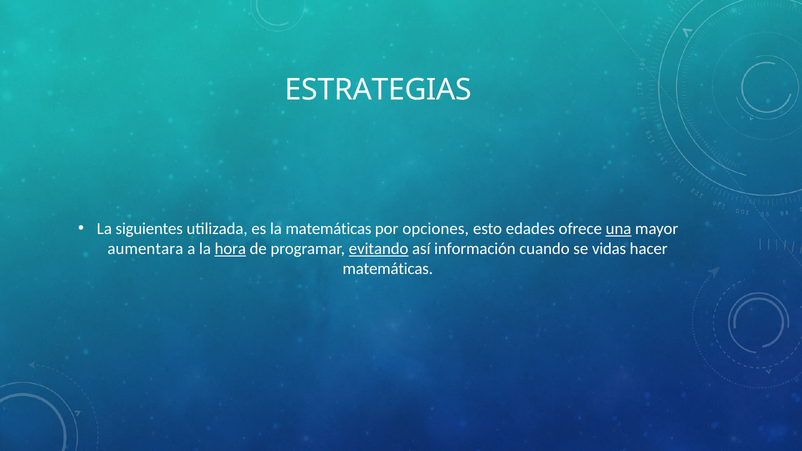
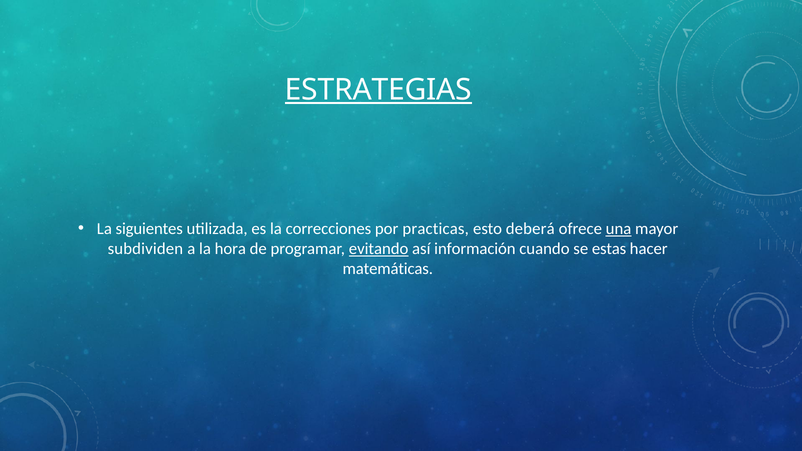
ESTRATEGIAS underline: none -> present
la matemáticas: matemáticas -> correcciones
opciones: opciones -> practicas
edades: edades -> deberá
aumentara: aumentara -> subdividen
hora underline: present -> none
vidas: vidas -> estas
